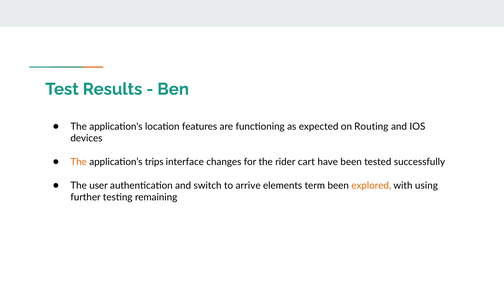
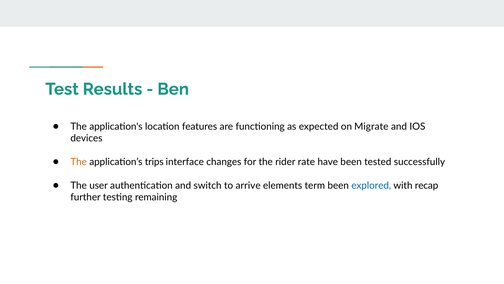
Routing: Routing -> Migrate
cart: cart -> rate
explored colour: orange -> blue
using: using -> recap
